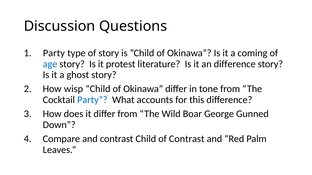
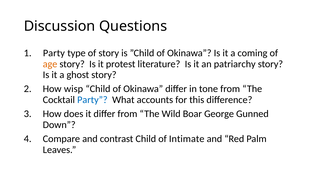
age colour: blue -> orange
an difference: difference -> patriarchy
of Contrast: Contrast -> Intimate
